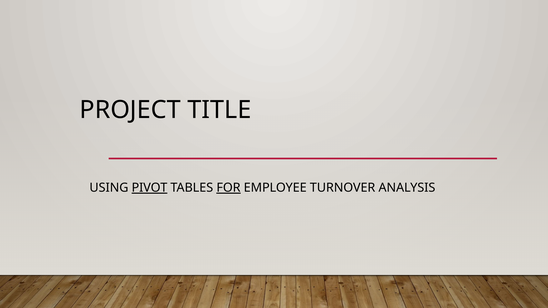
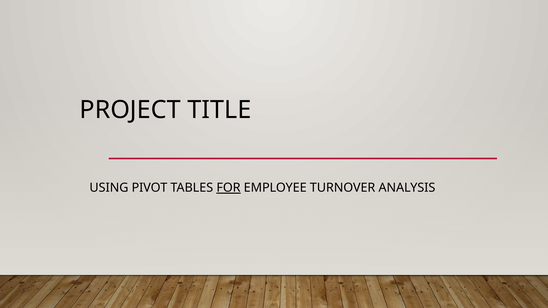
PIVOT underline: present -> none
